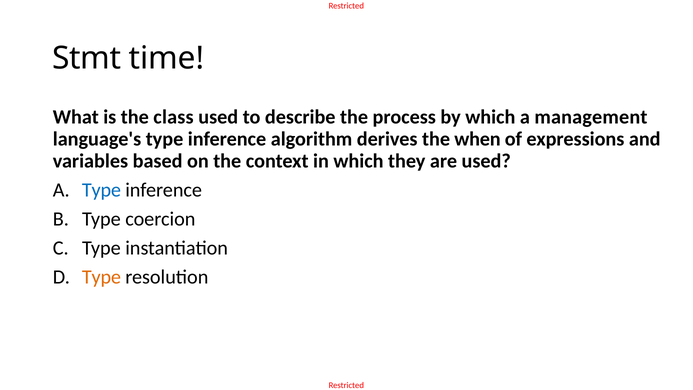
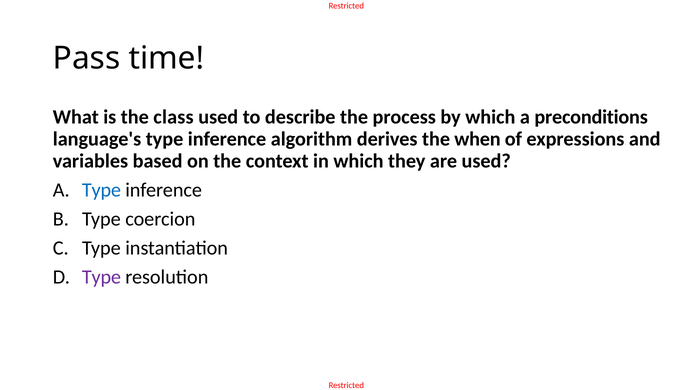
Stmt: Stmt -> Pass
management: management -> preconditions
Type at (101, 277) colour: orange -> purple
